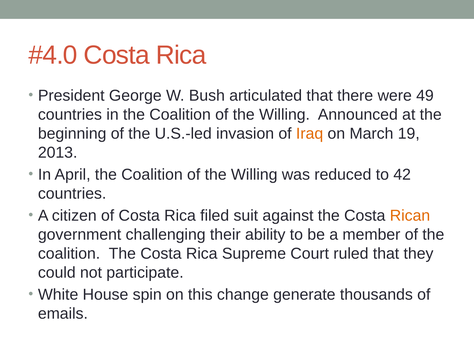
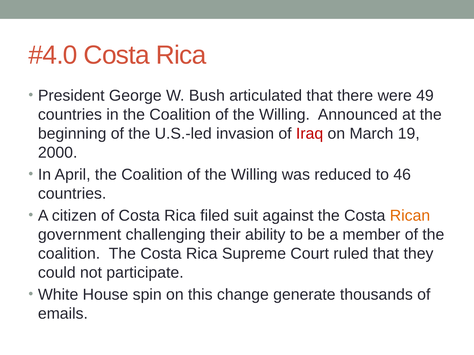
Iraq colour: orange -> red
2013: 2013 -> 2000
42: 42 -> 46
